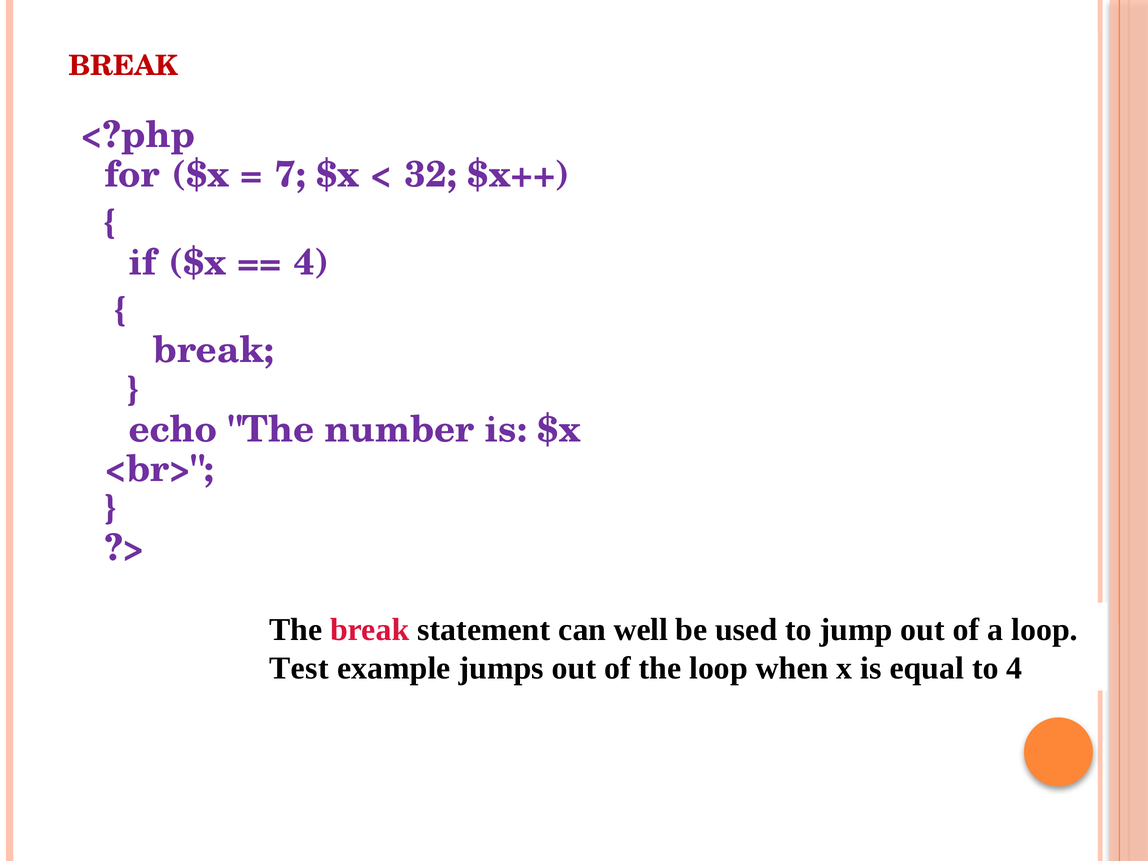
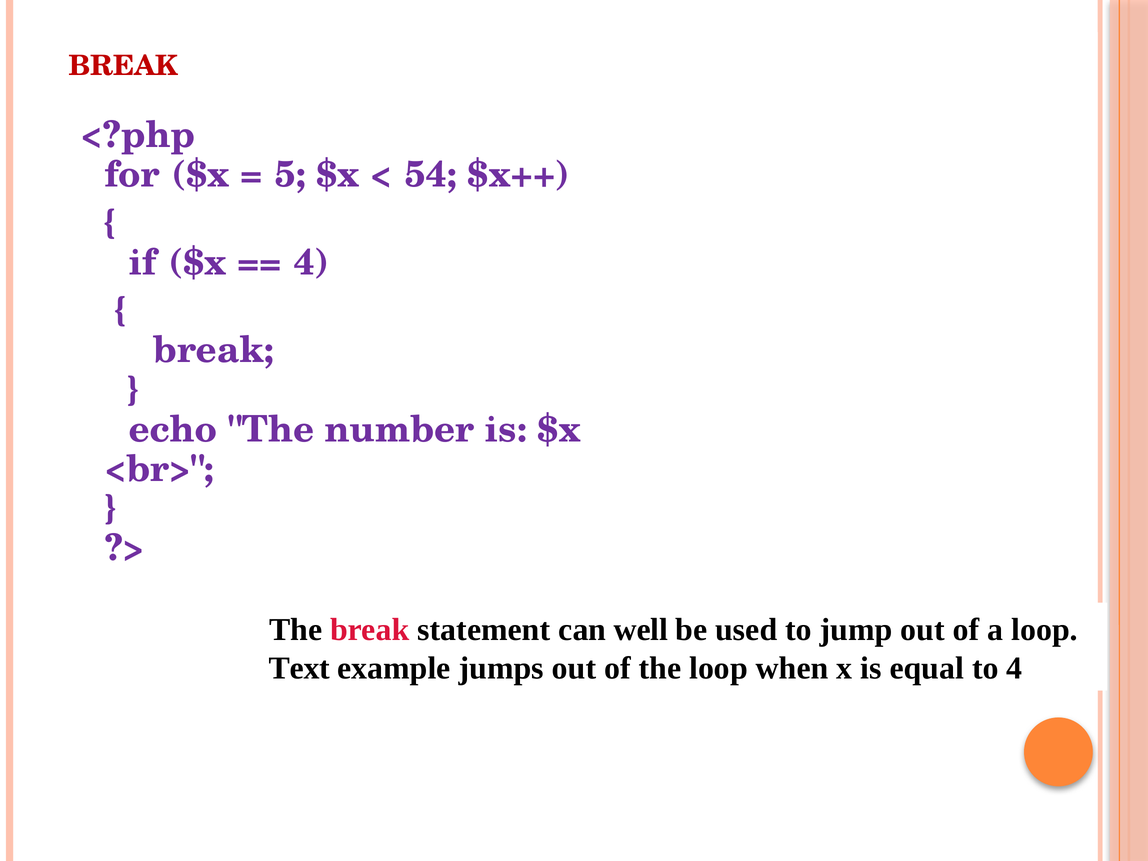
7: 7 -> 5
32: 32 -> 54
Test: Test -> Text
